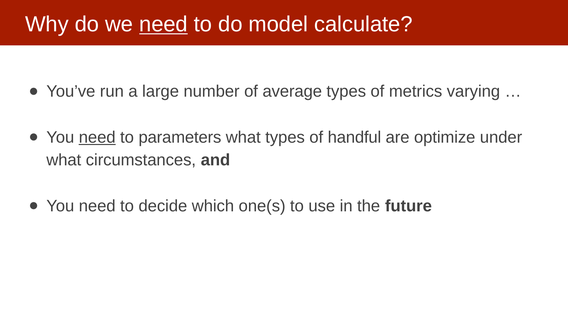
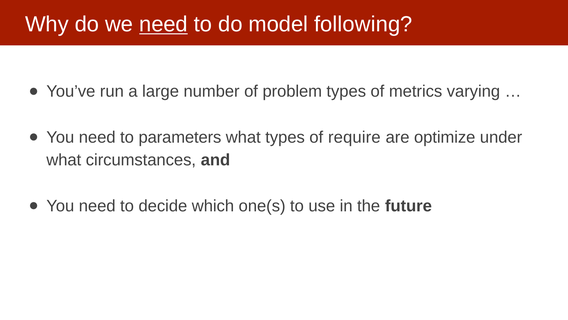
calculate: calculate -> following
average: average -> problem
need at (97, 137) underline: present -> none
handful: handful -> require
